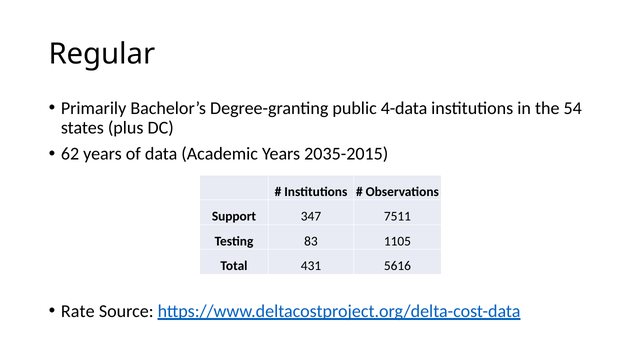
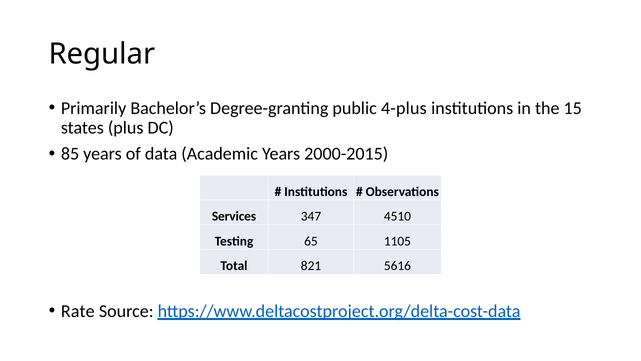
4-data: 4-data -> 4-plus
54: 54 -> 15
62: 62 -> 85
2035-2015: 2035-2015 -> 2000-2015
Support: Support -> Services
7511: 7511 -> 4510
83: 83 -> 65
431: 431 -> 821
